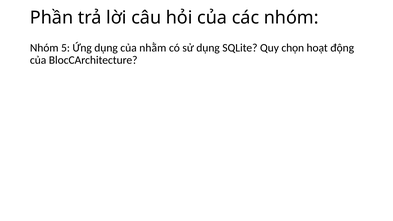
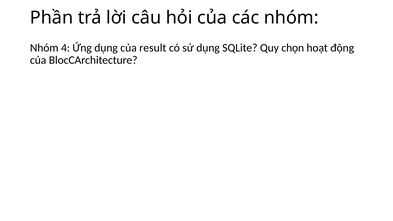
5: 5 -> 4
nhằm: nhằm -> result
